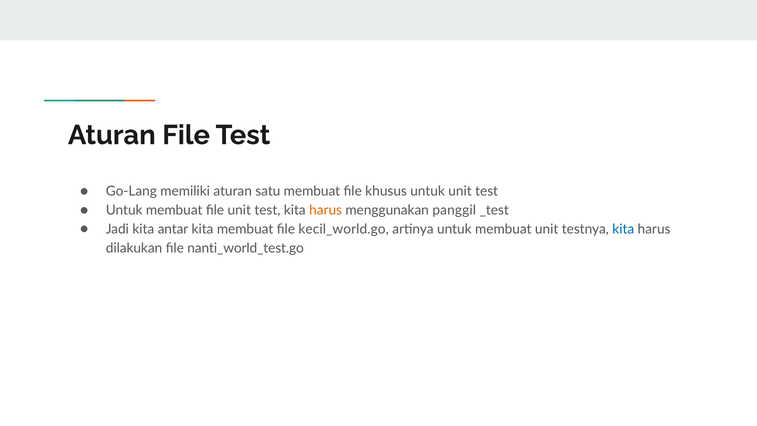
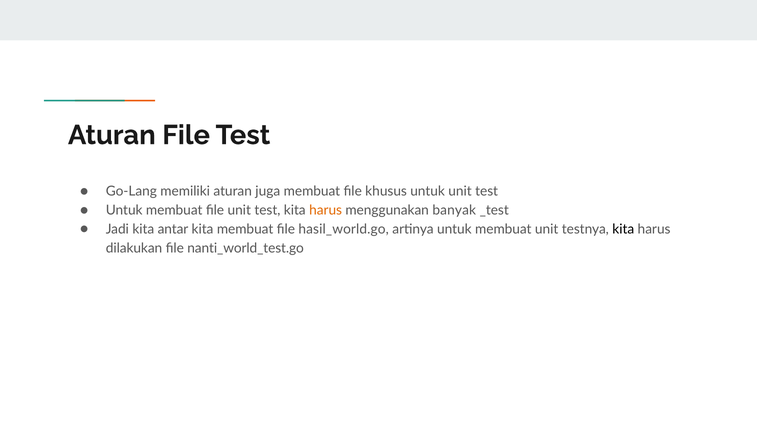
satu: satu -> juga
panggil: panggil -> banyak
kecil_world.go: kecil_world.go -> hasil_world.go
kita at (623, 229) colour: blue -> black
